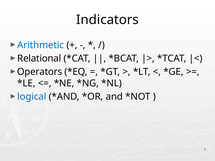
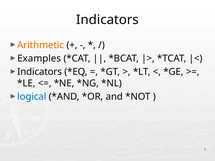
Arithmetic colour: blue -> orange
Relational: Relational -> Examples
Operators at (40, 72): Operators -> Indicators
